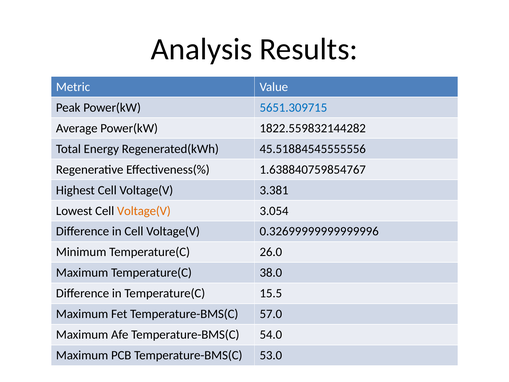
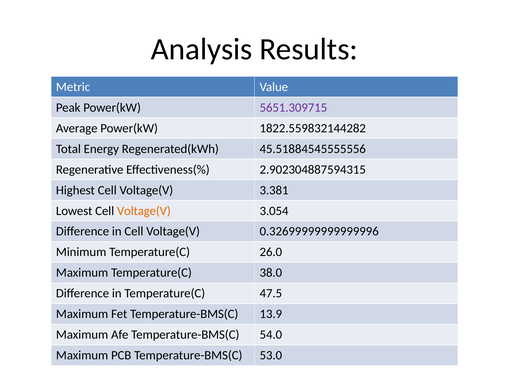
5651.309715 colour: blue -> purple
1.638840759854767: 1.638840759854767 -> 2.902304887594315
15.5: 15.5 -> 47.5
57.0: 57.0 -> 13.9
